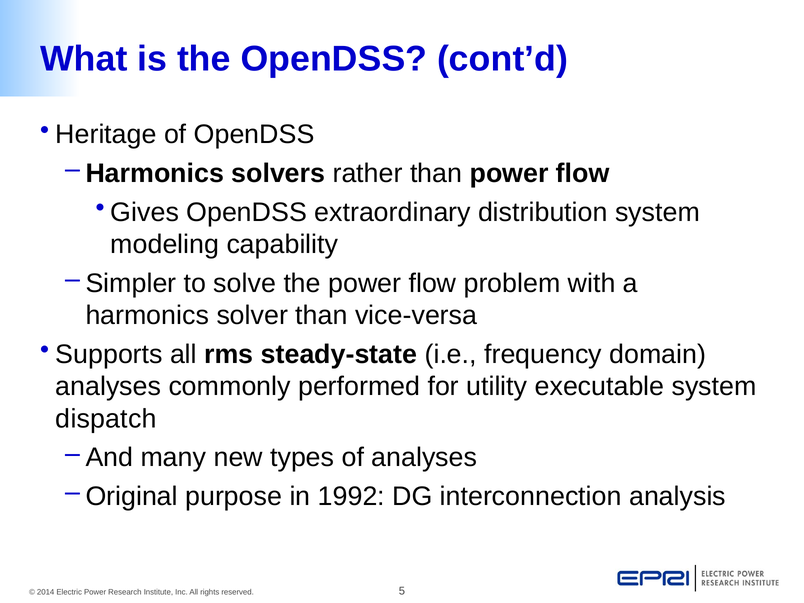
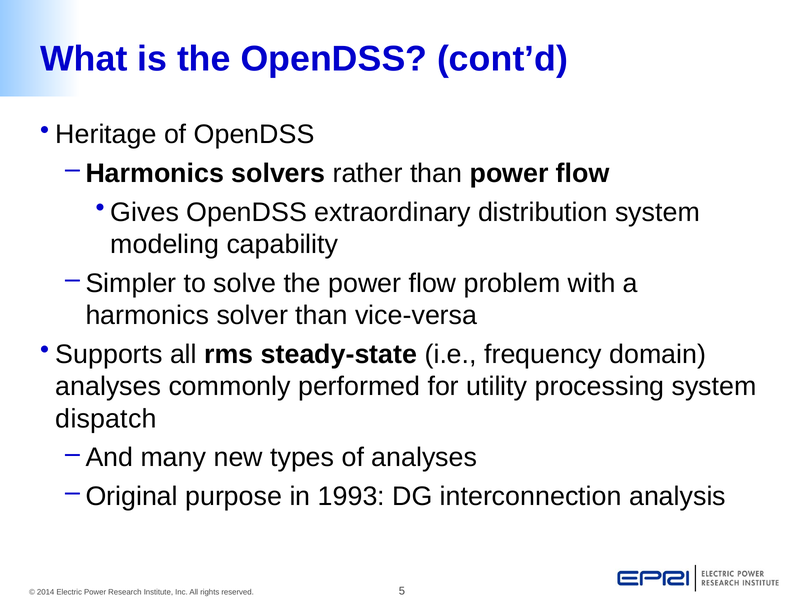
executable: executable -> processing
1992: 1992 -> 1993
